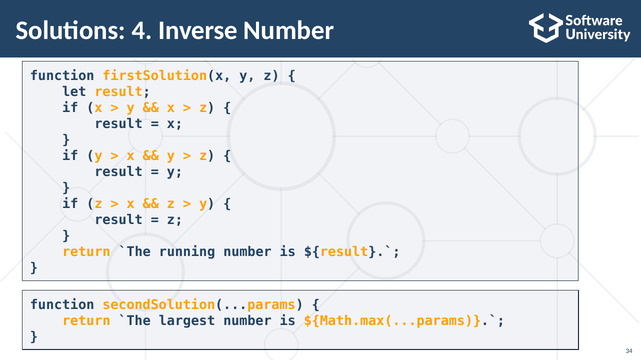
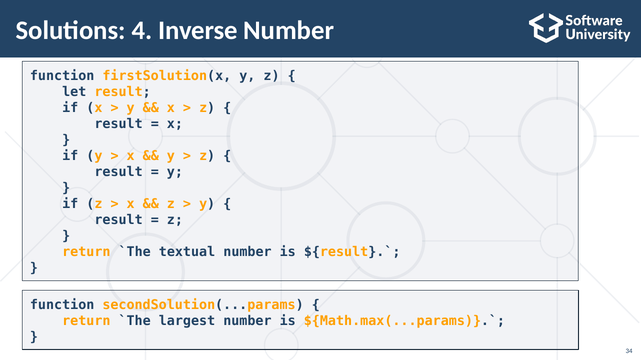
running: running -> textual
